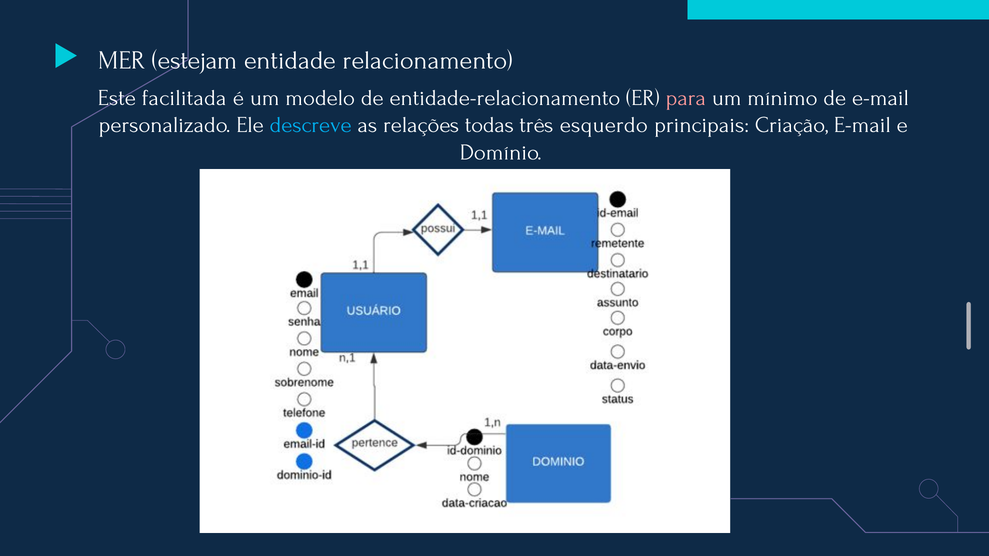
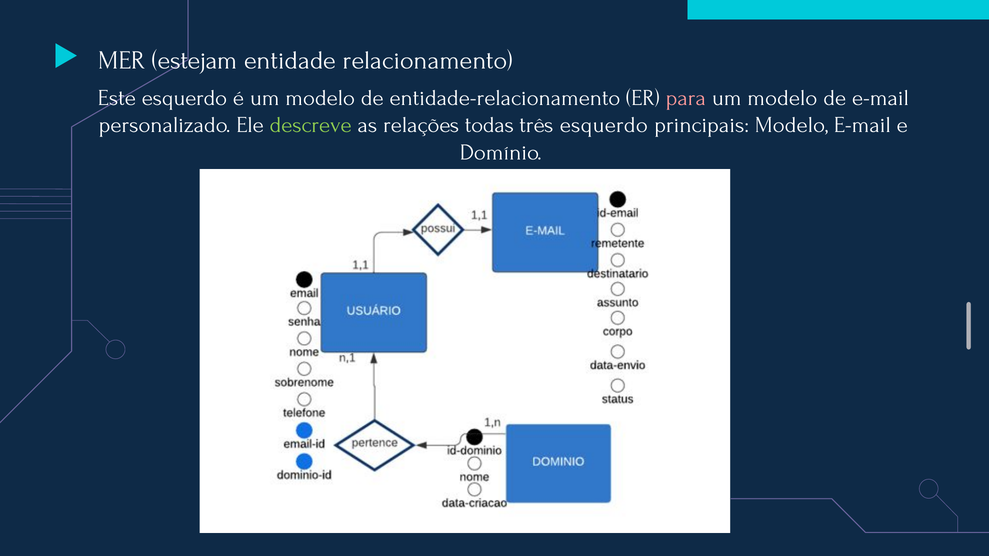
Este facilitada: facilitada -> esquerdo
mínimo at (783, 98): mínimo -> modelo
descreve colour: light blue -> light green
principais Criação: Criação -> Modelo
